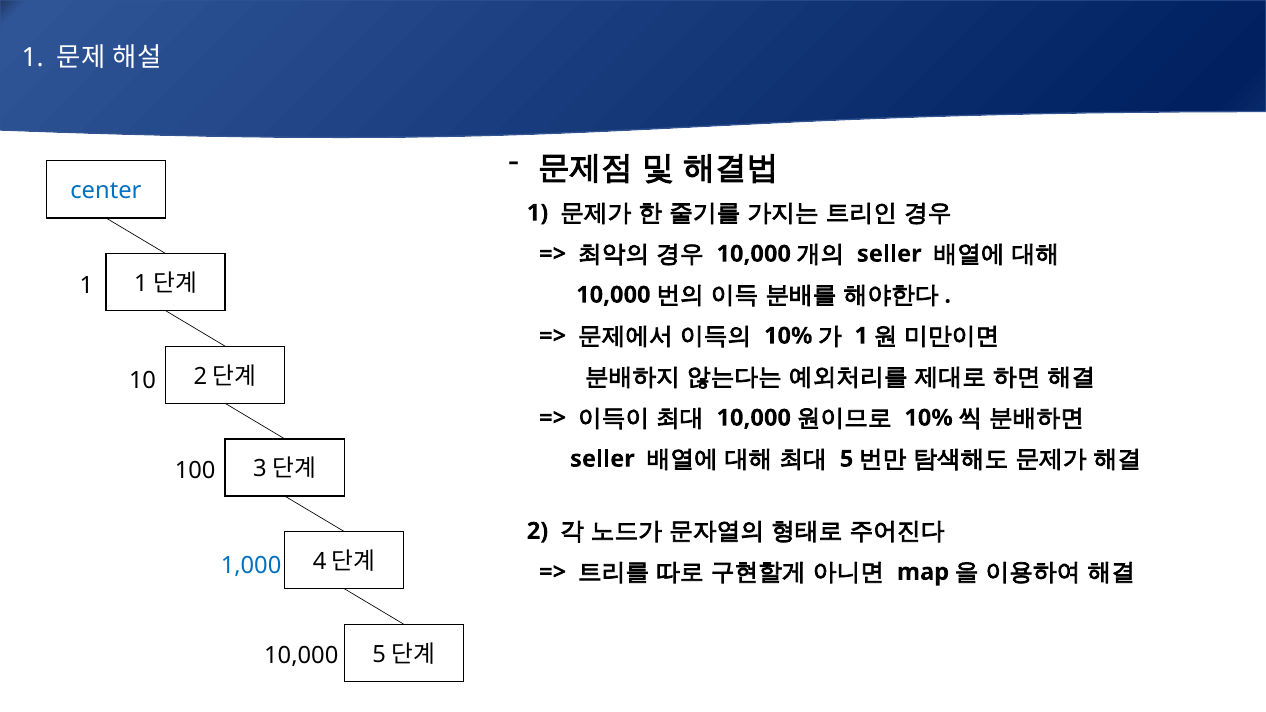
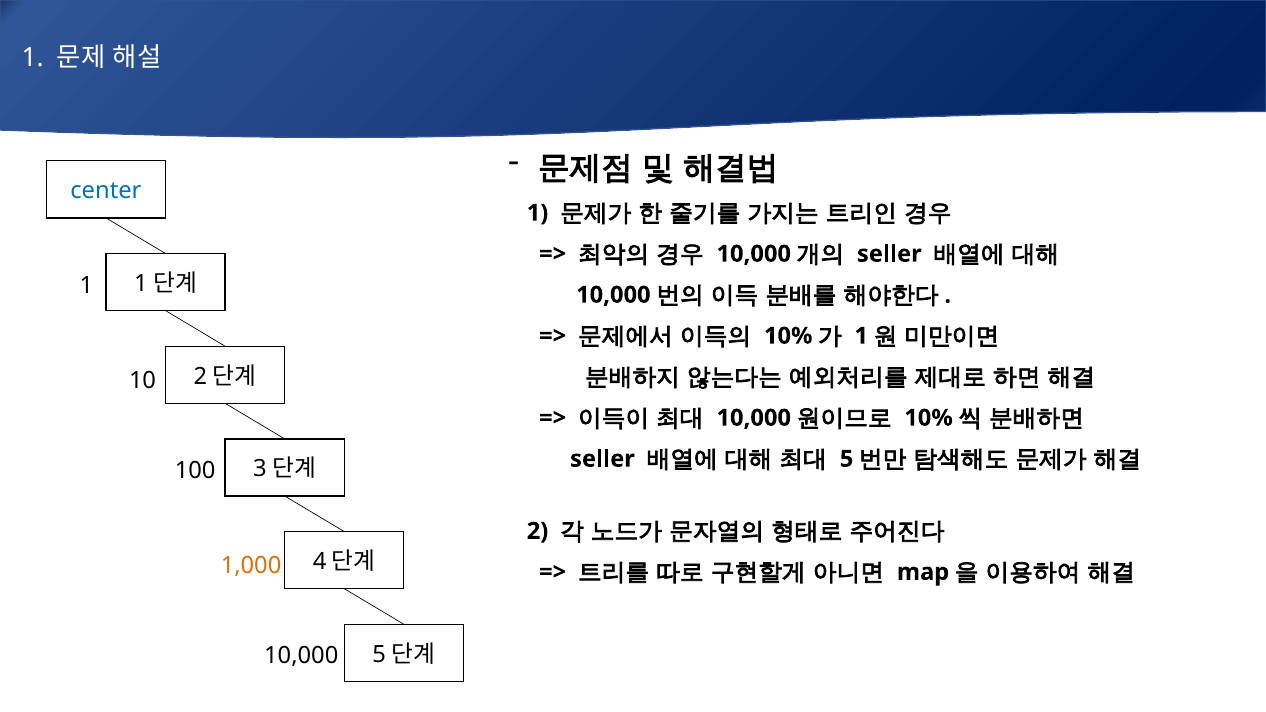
1,000 colour: blue -> orange
